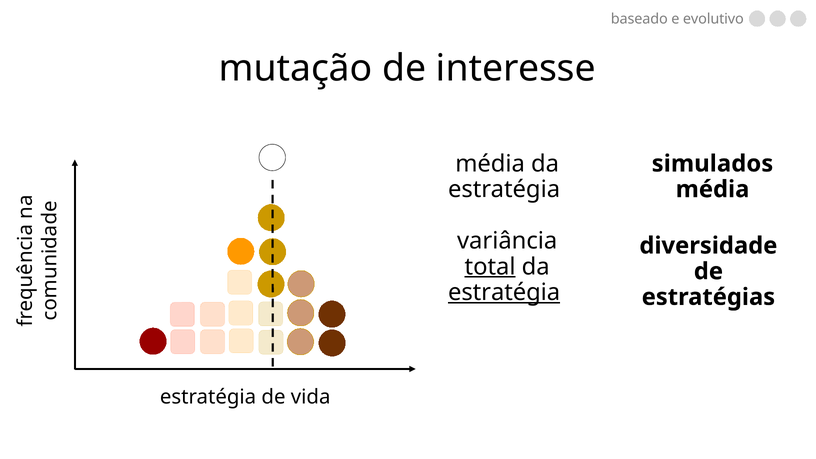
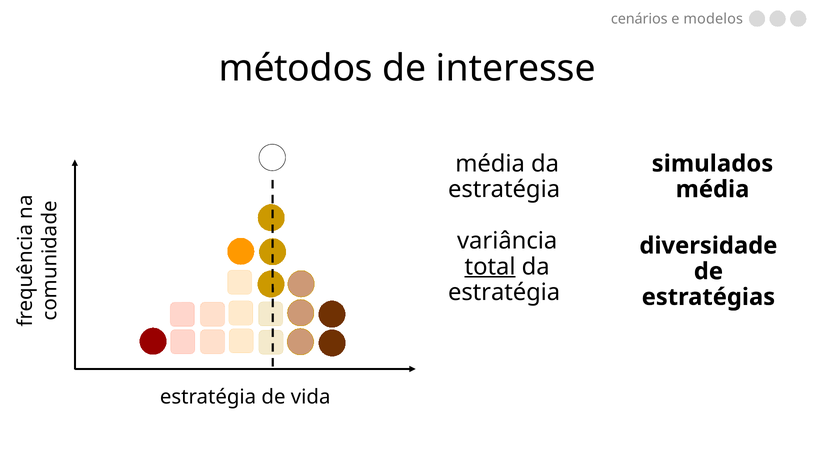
baseado: baseado -> cenários
evolutivo: evolutivo -> modelos
mutação: mutação -> métodos
estratégia at (504, 292) underline: present -> none
